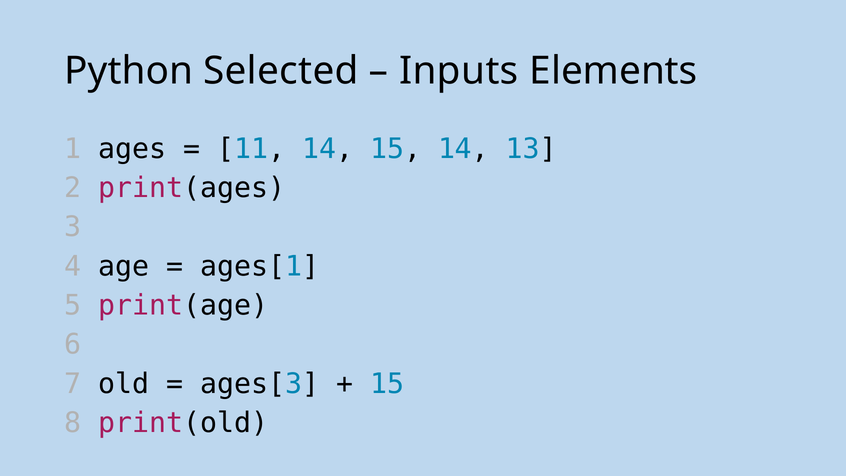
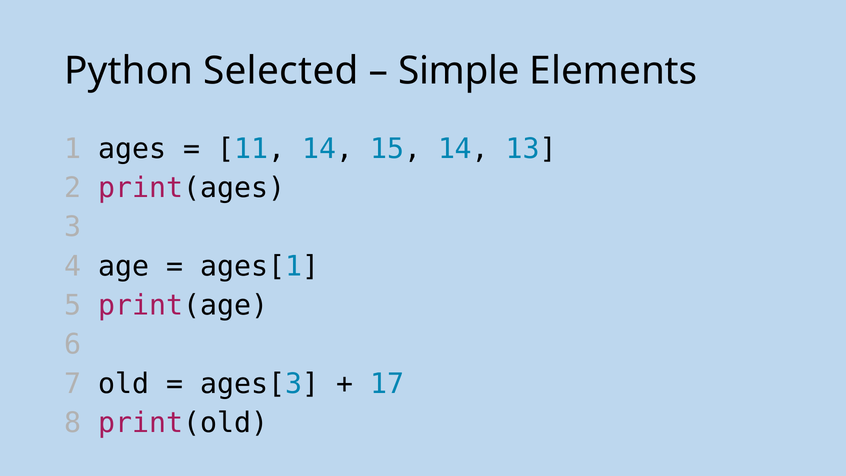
Inputs: Inputs -> Simple
15 at (387, 384): 15 -> 17
